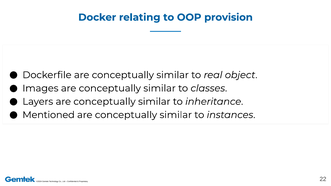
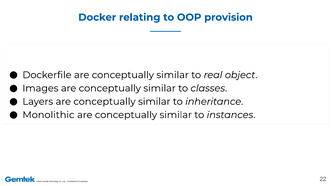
Mentioned: Mentioned -> Monolithic
